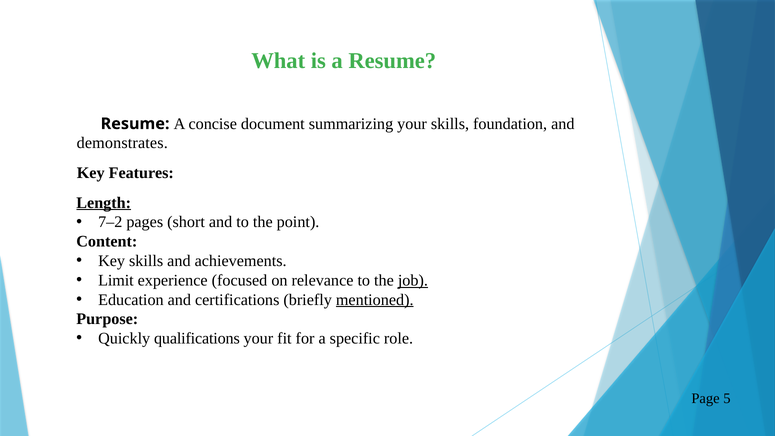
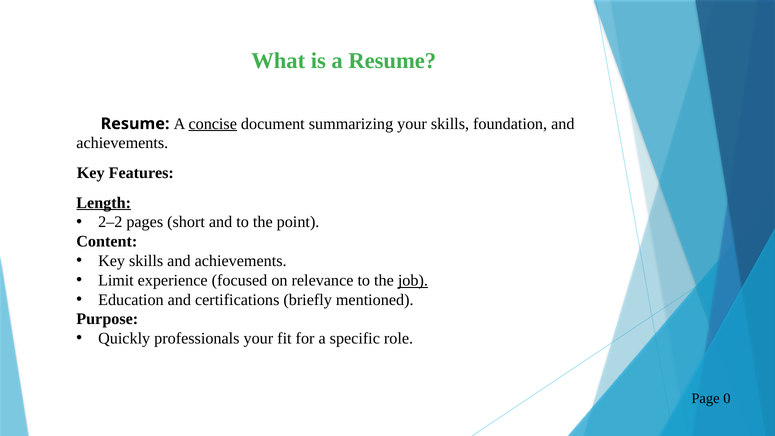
concise underline: none -> present
demonstrates at (122, 143): demonstrates -> achievements
7–2: 7–2 -> 2–2
mentioned underline: present -> none
qualifications: qualifications -> professionals
5: 5 -> 0
